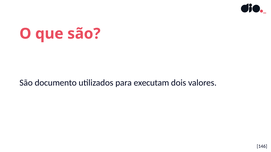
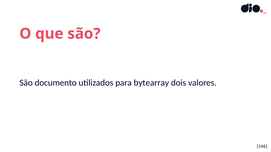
executam: executam -> bytearray
